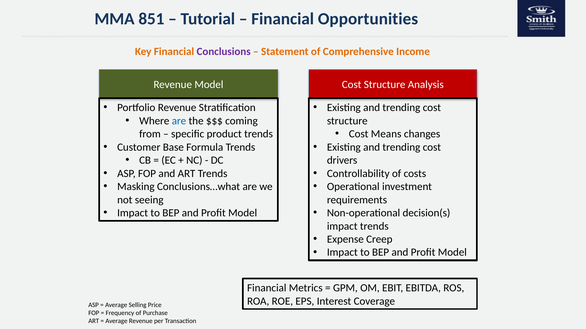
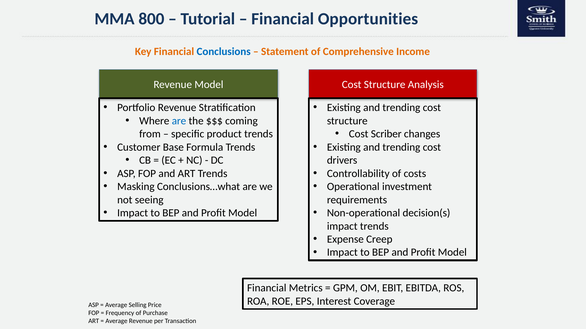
851: 851 -> 800
Conclusions colour: purple -> blue
Means: Means -> Scriber
